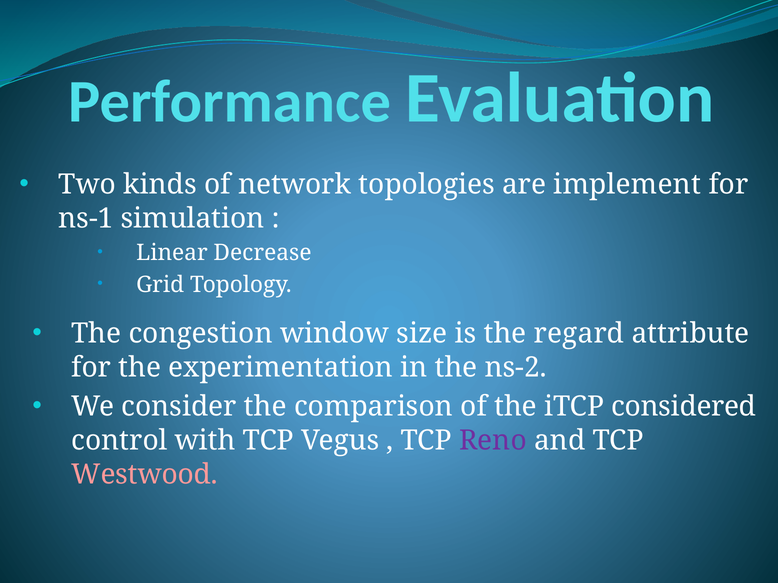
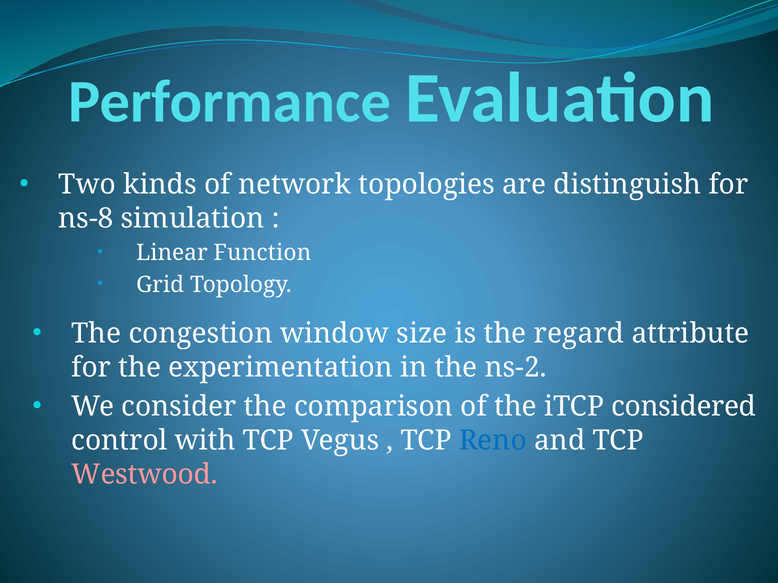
implement: implement -> distinguish
ns-1: ns-1 -> ns-8
Decrease: Decrease -> Function
Reno colour: purple -> blue
